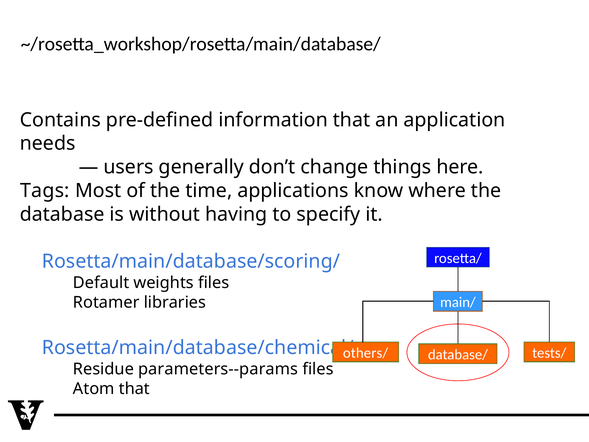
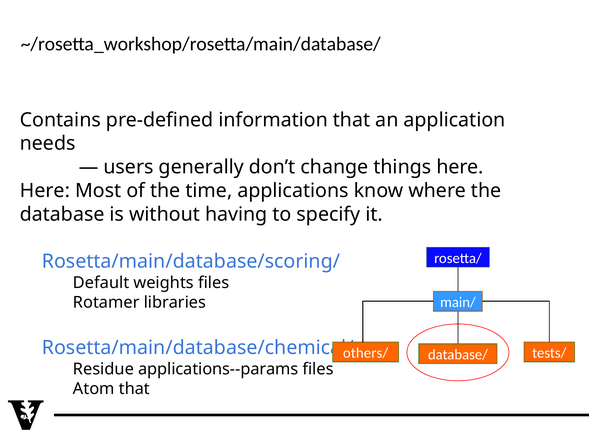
Tags at (45, 191): Tags -> Here
parameters--params: parameters--params -> applications--params
